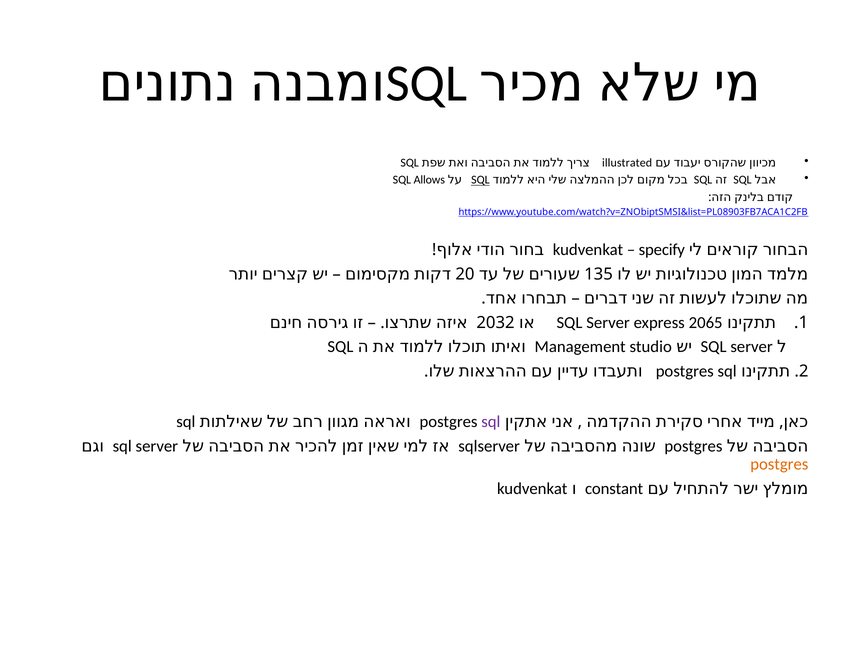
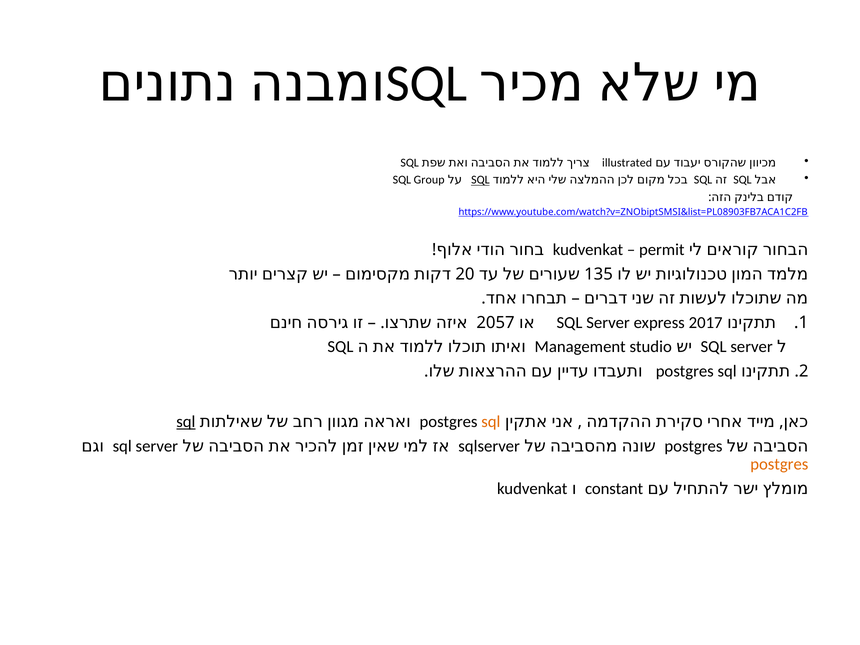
Allows: Allows -> Group
specify: specify -> permit
2065: 2065 -> 2017
2032: 2032 -> 2057
sql at (186, 422) underline: none -> present
sql at (491, 422) colour: purple -> orange
